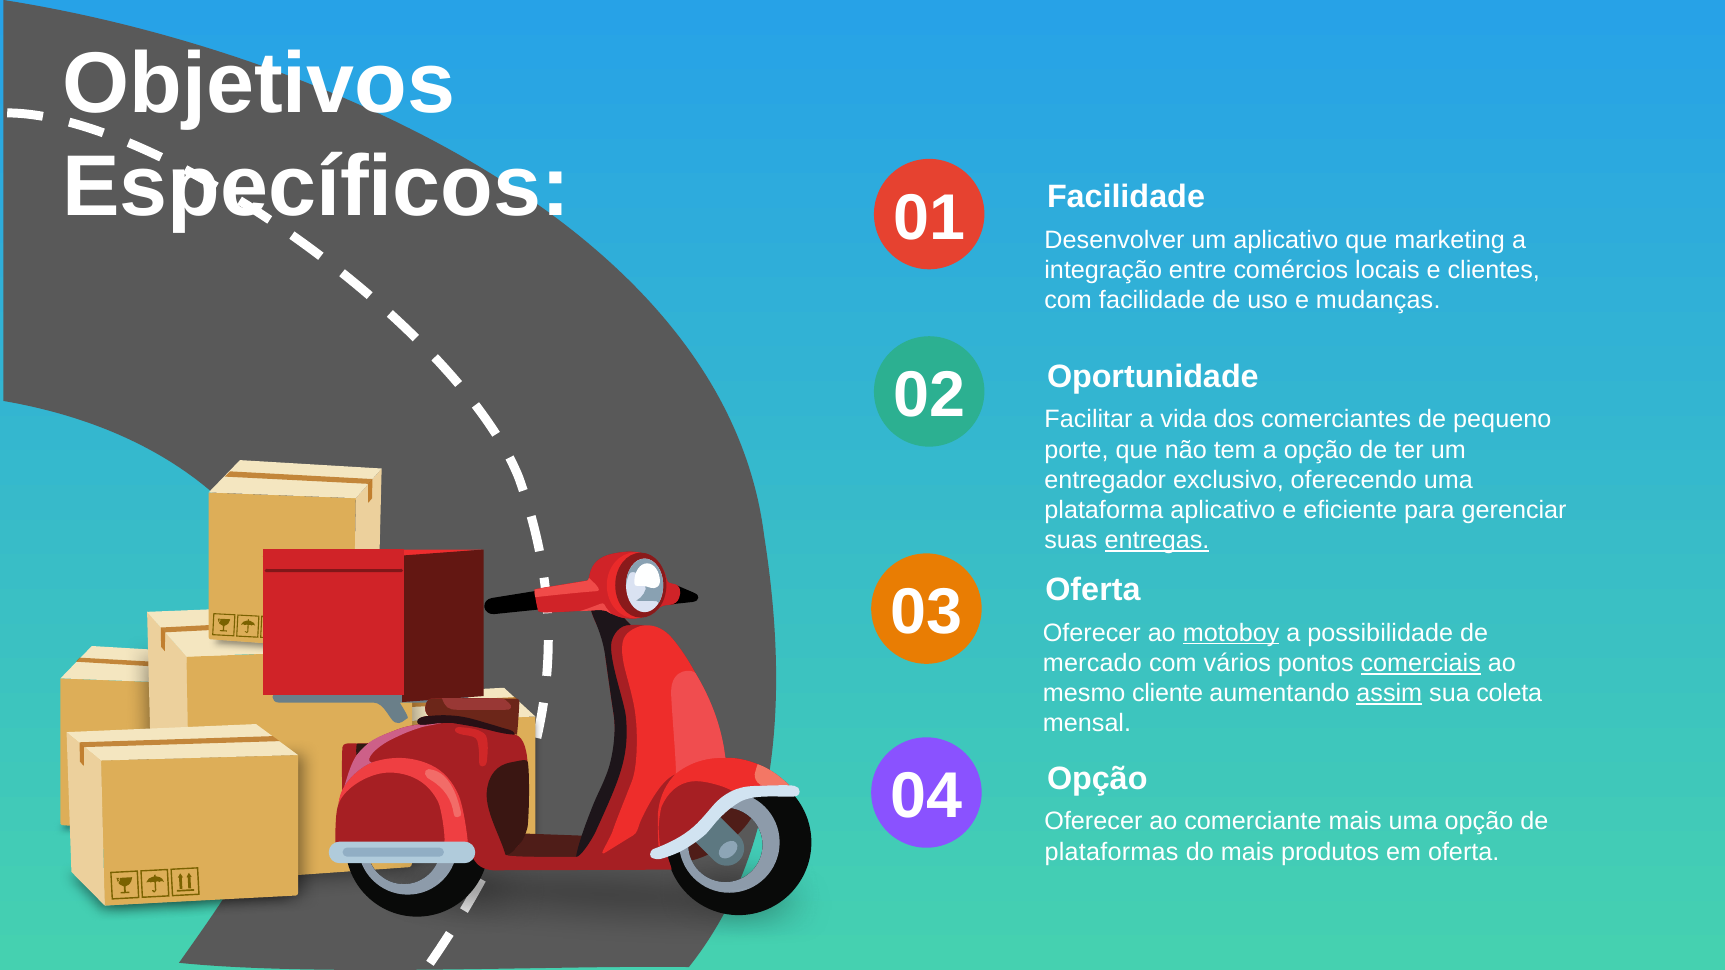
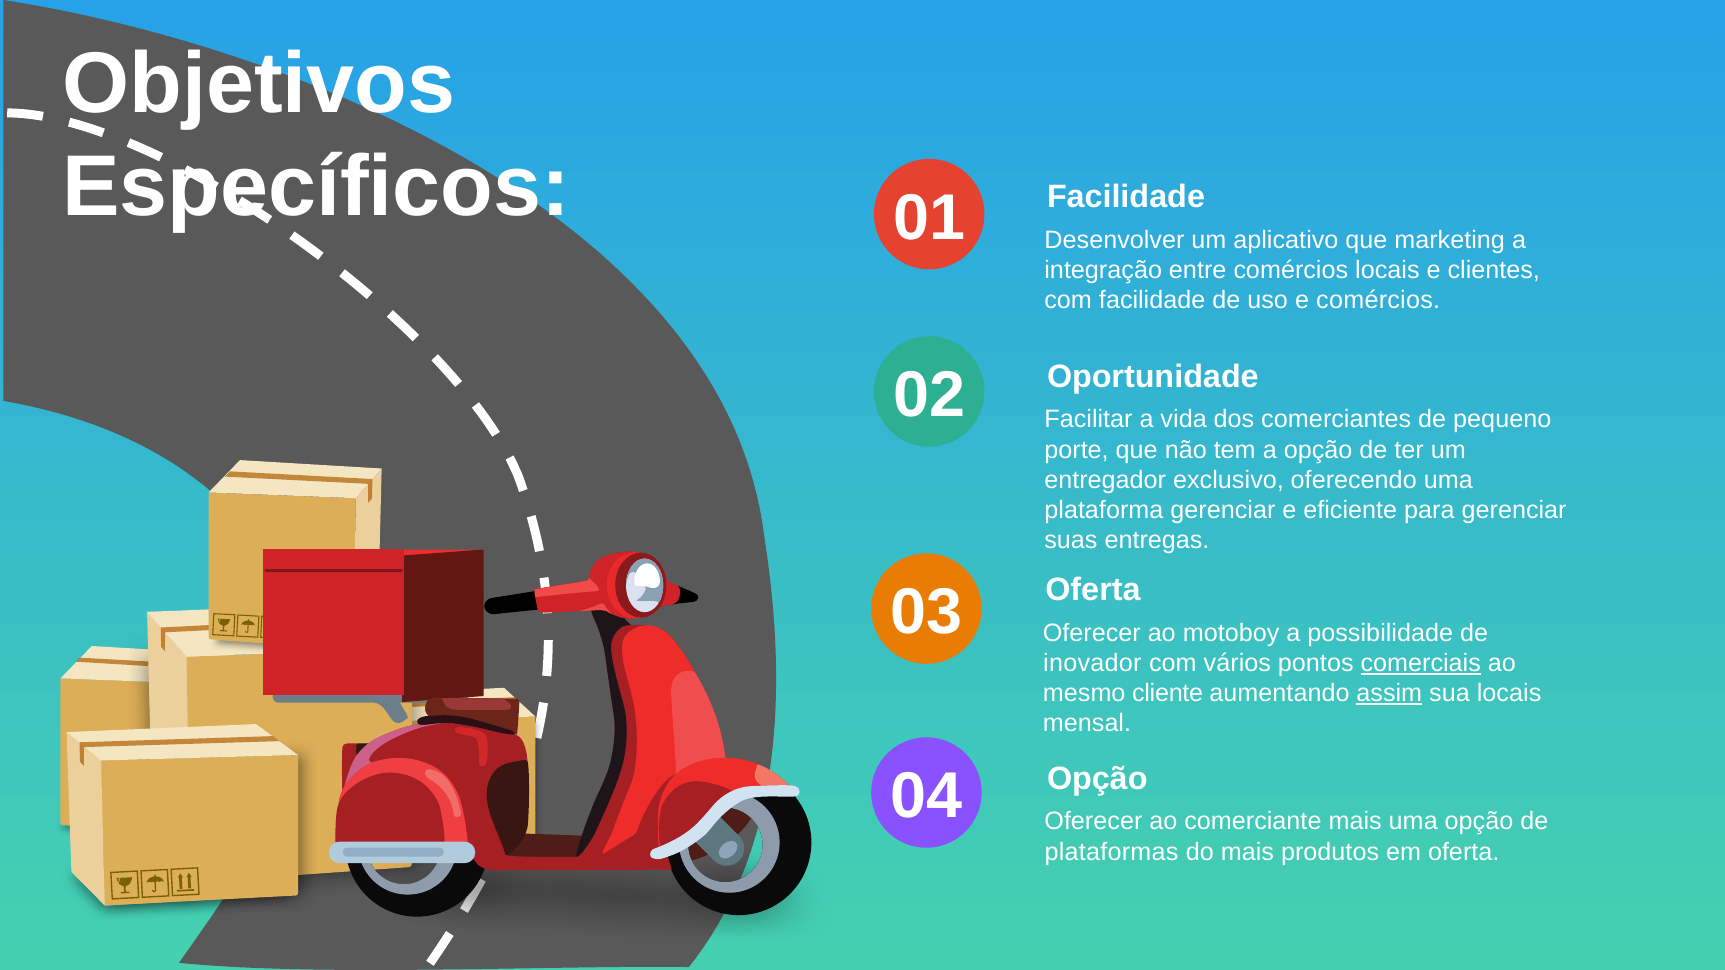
e mudanças: mudanças -> comércios
plataforma aplicativo: aplicativo -> gerenciar
entregas underline: present -> none
motoboy underline: present -> none
mercado: mercado -> inovador
sua coleta: coleta -> locais
